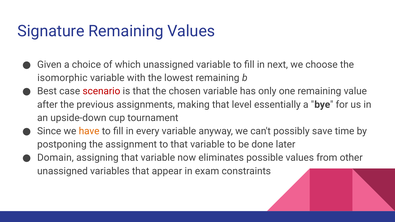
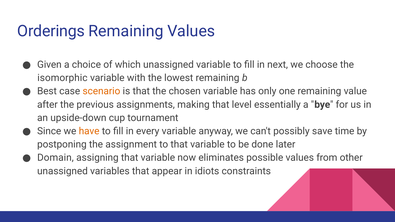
Signature: Signature -> Orderings
scenario colour: red -> orange
exam: exam -> idiots
